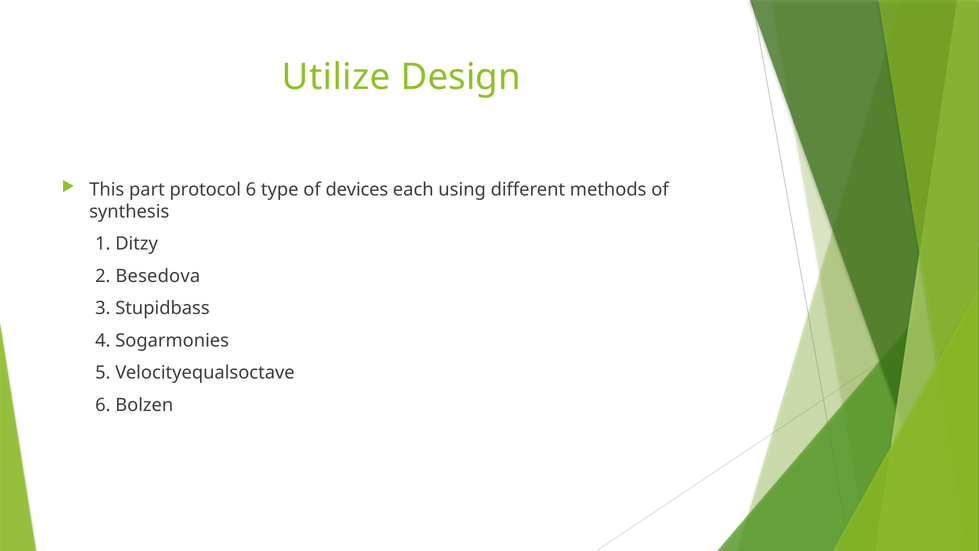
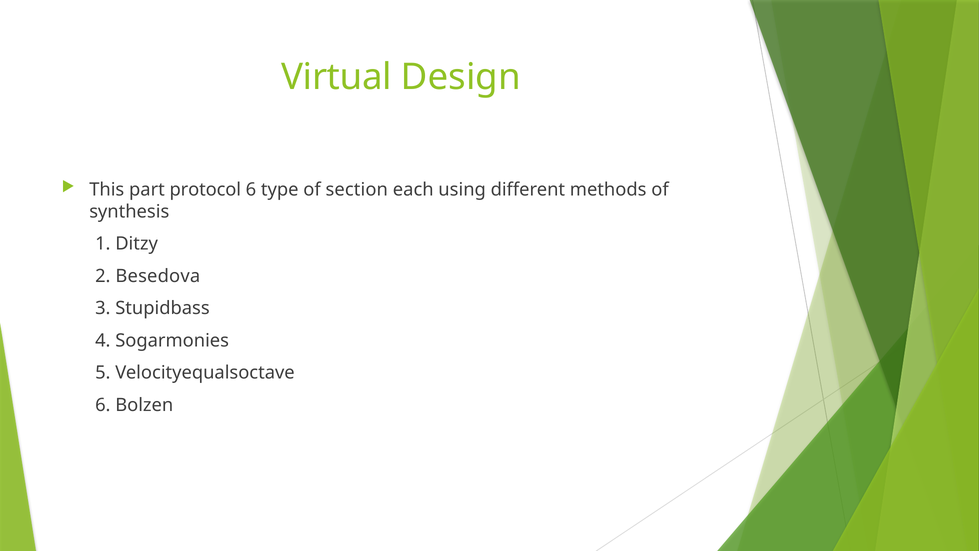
Utilize: Utilize -> Virtual
devices: devices -> section
